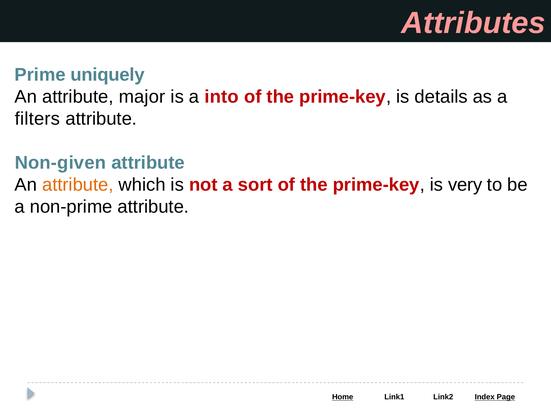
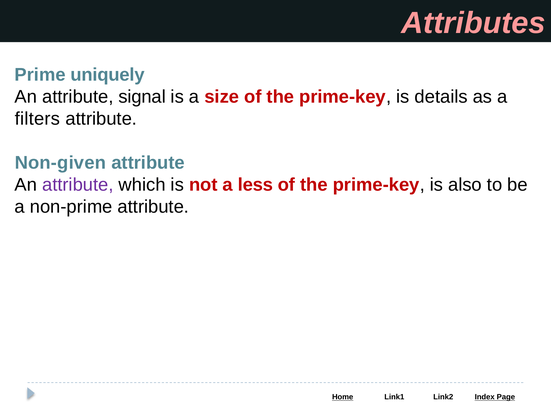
major: major -> signal
into: into -> size
attribute at (78, 185) colour: orange -> purple
sort: sort -> less
very: very -> also
